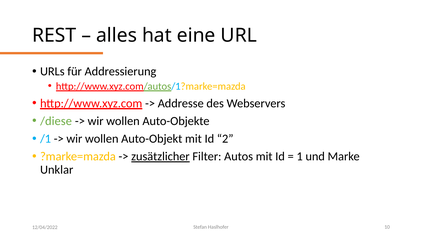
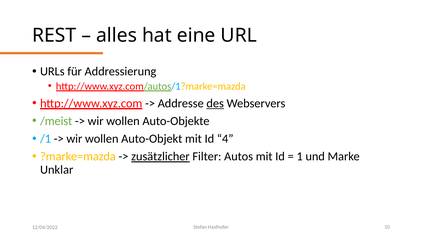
des underline: none -> present
/diese: /diese -> /meist
2: 2 -> 4
